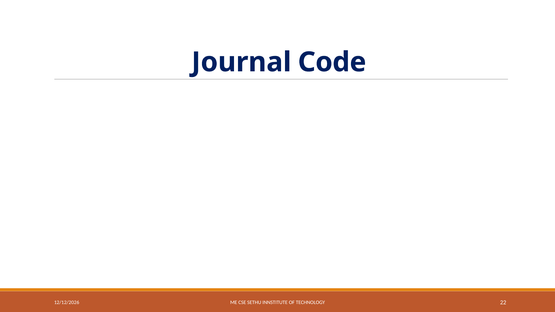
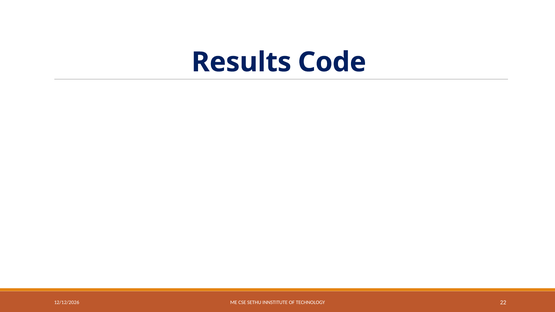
Journal: Journal -> Results
